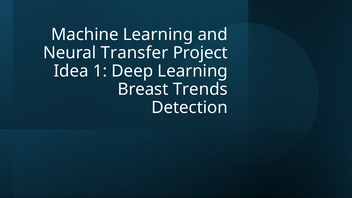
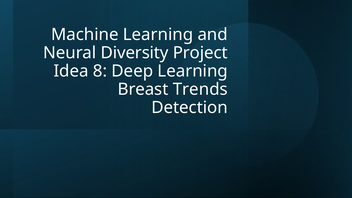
Transfer: Transfer -> Diversity
1: 1 -> 8
